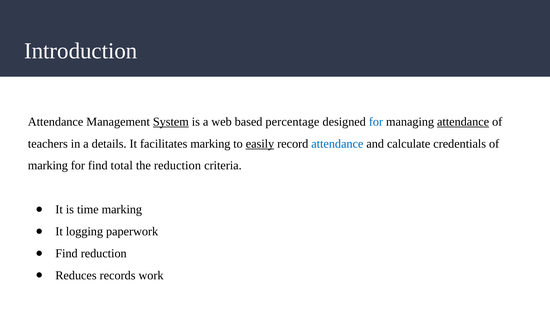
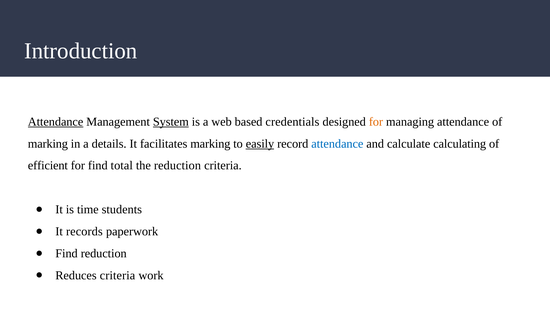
Attendance at (56, 122) underline: none -> present
percentage: percentage -> credentials
for at (376, 122) colour: blue -> orange
attendance at (463, 122) underline: present -> none
teachers at (48, 144): teachers -> marking
credentials: credentials -> calculating
marking at (48, 166): marking -> efficient
time marking: marking -> students
logging: logging -> records
Reduces records: records -> criteria
